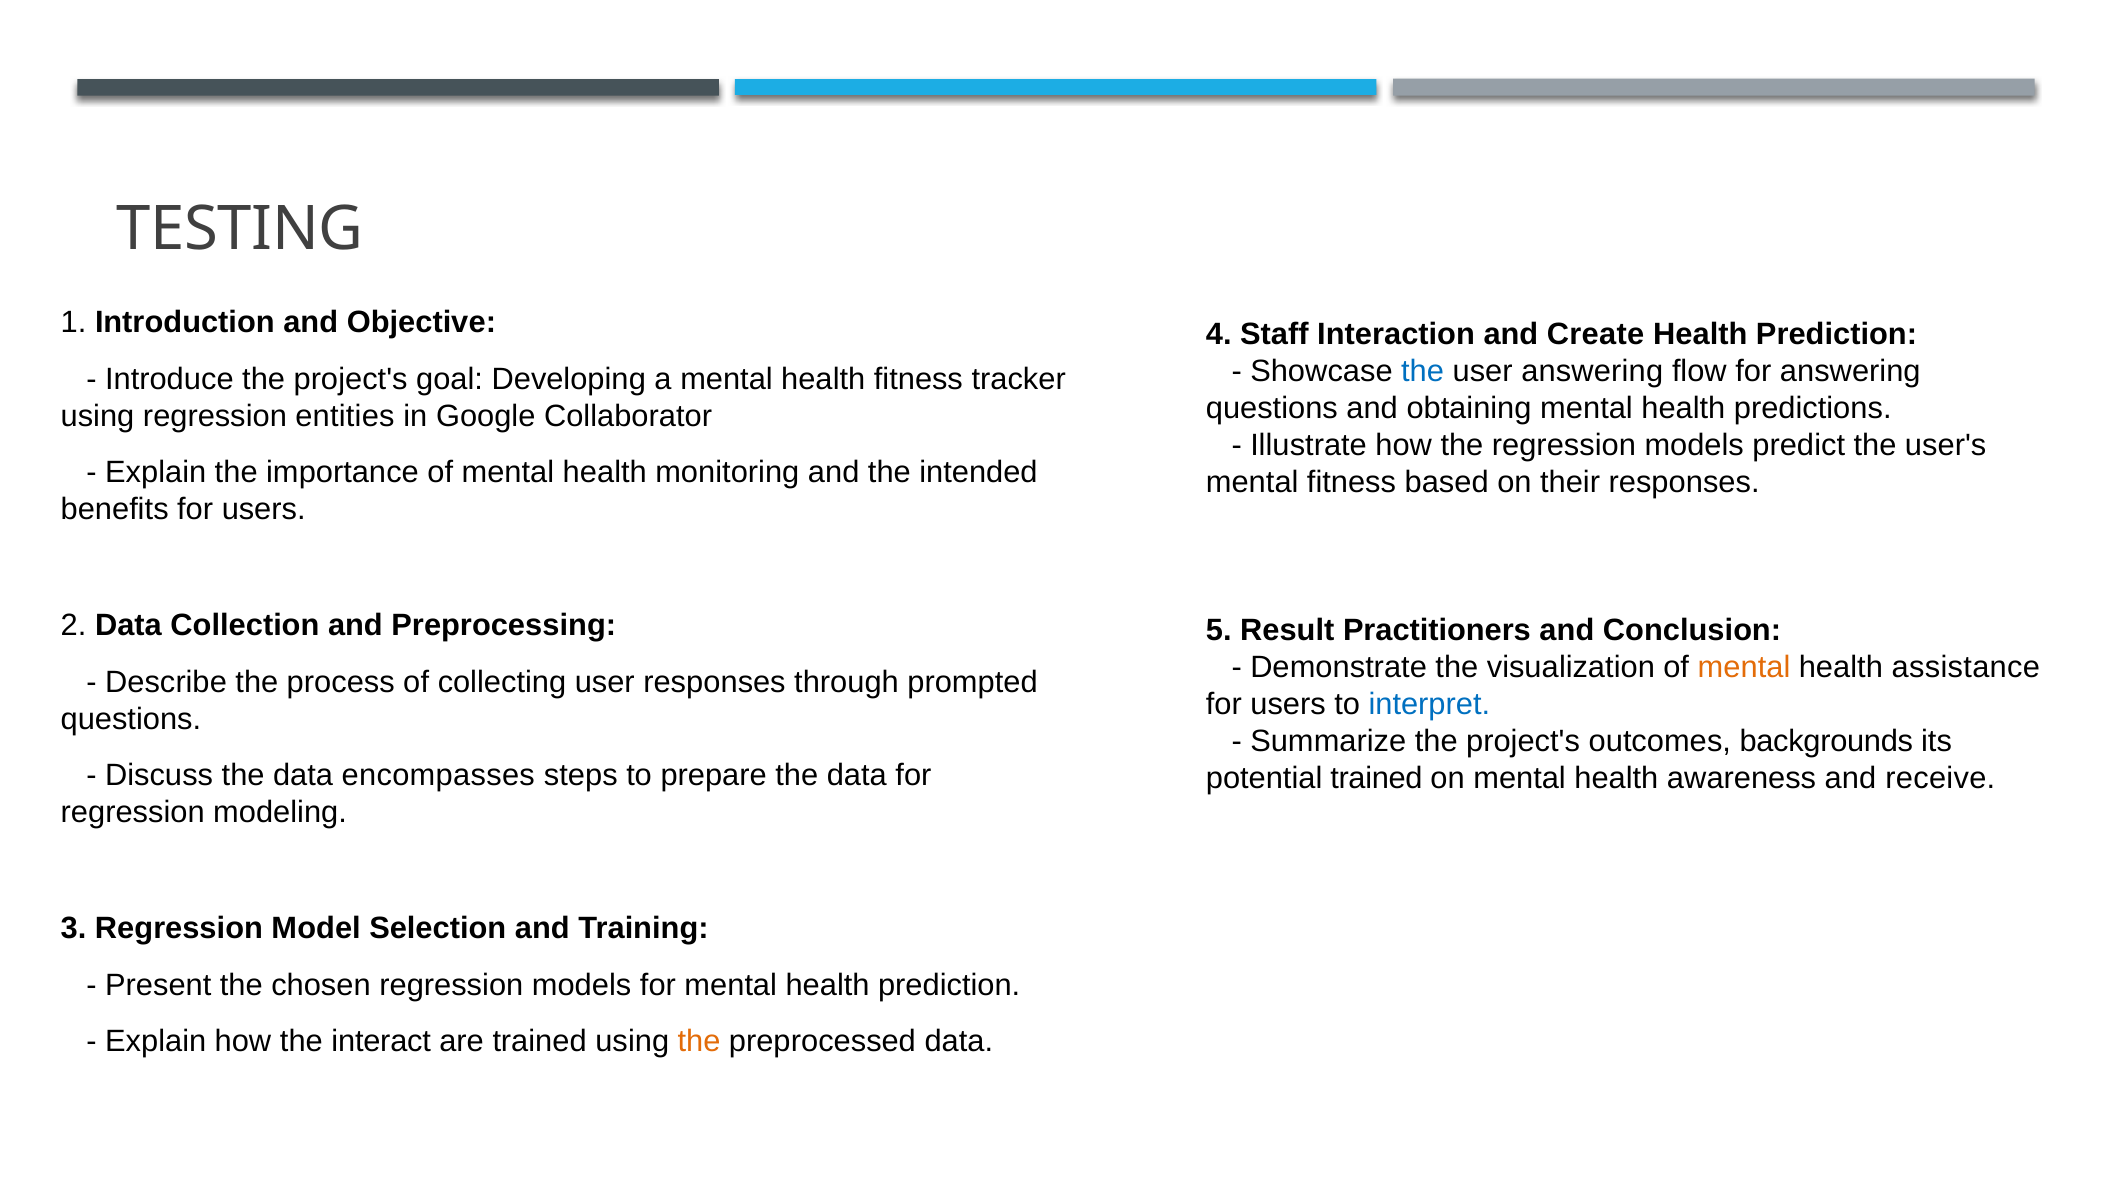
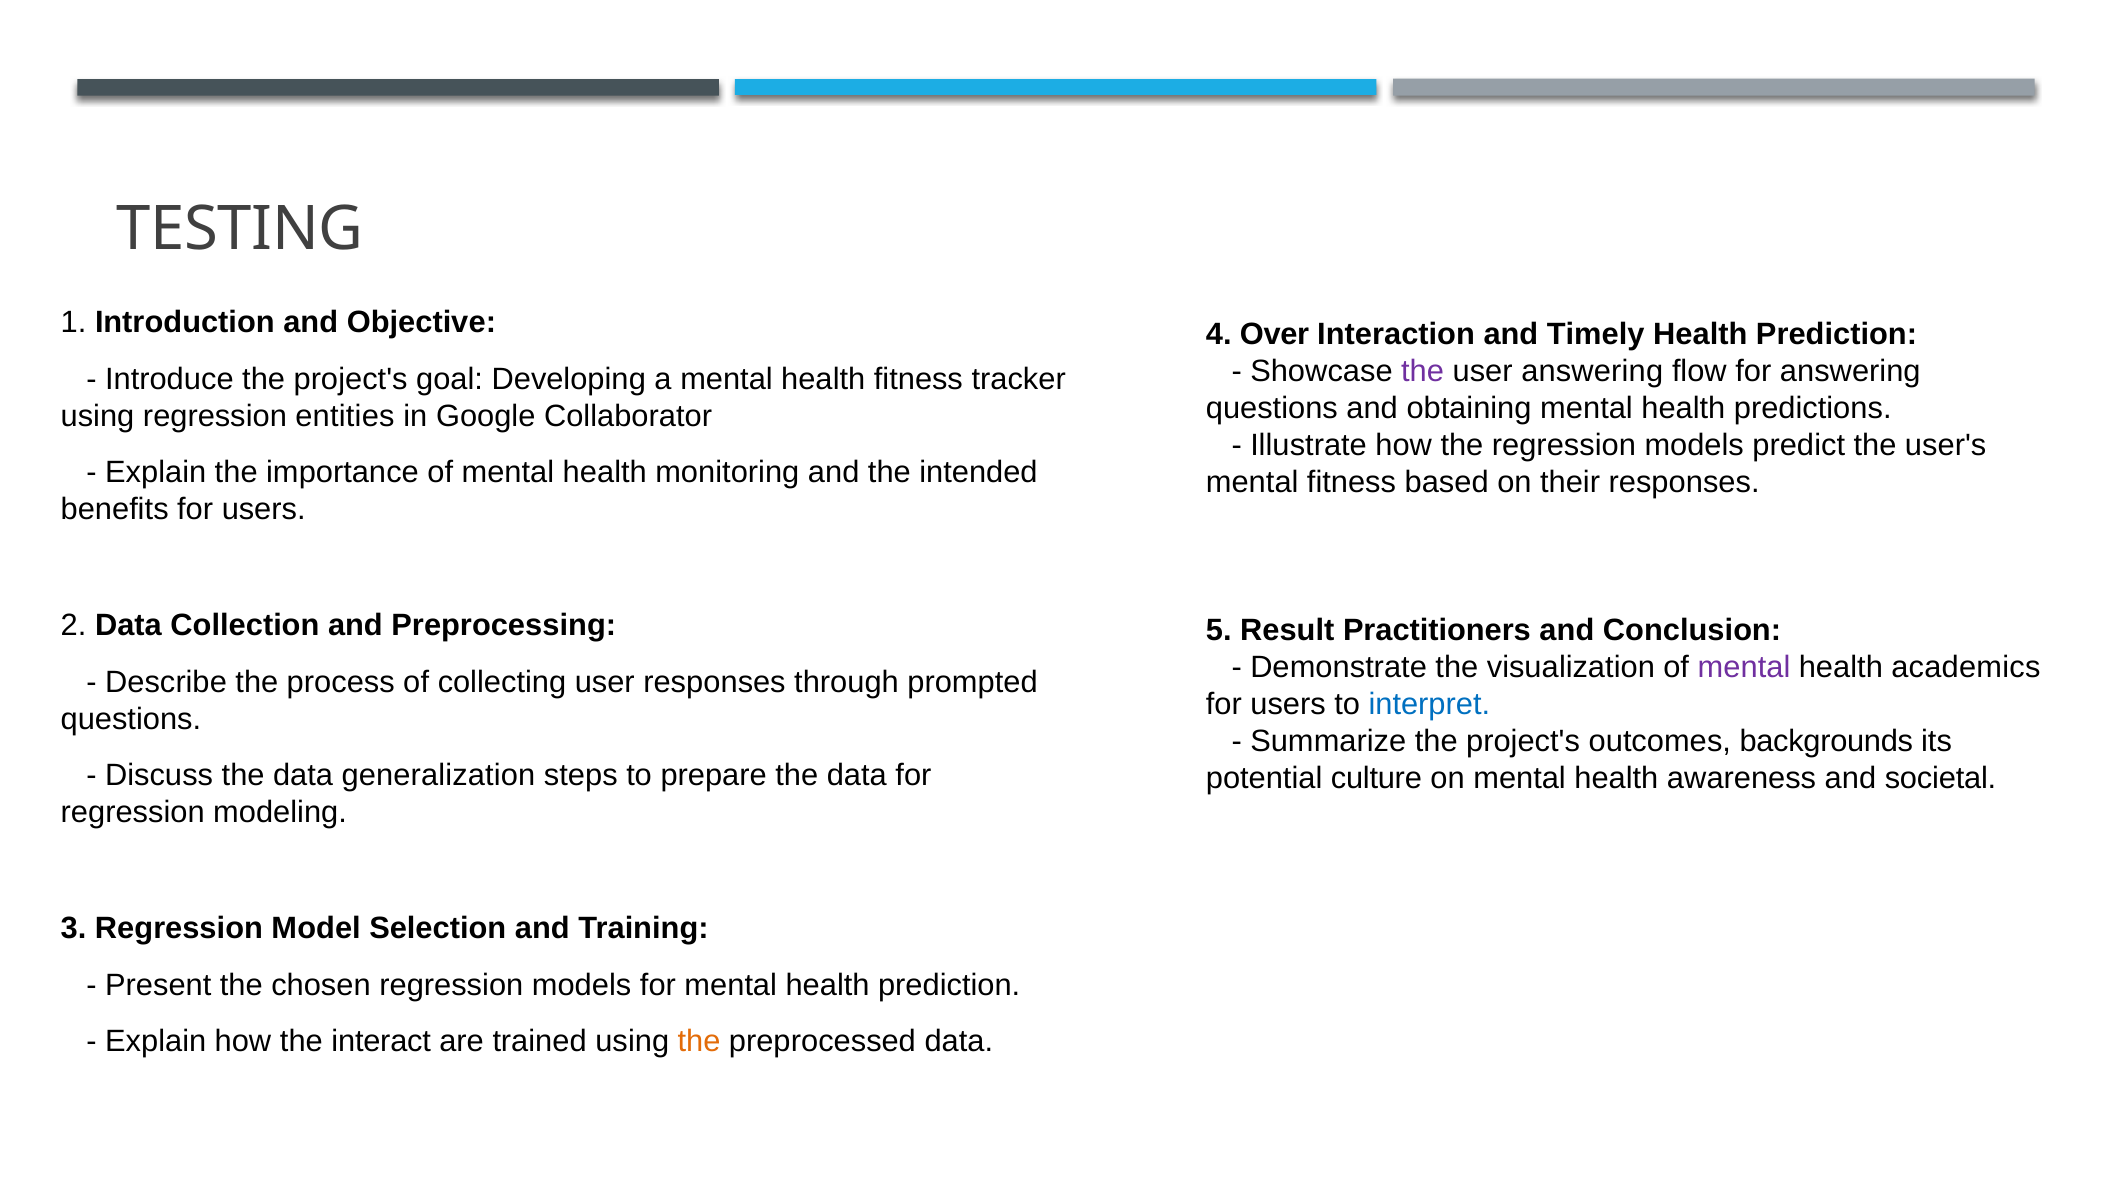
Staff: Staff -> Over
Create: Create -> Timely
the at (1423, 372) colour: blue -> purple
mental at (1744, 667) colour: orange -> purple
assistance: assistance -> academics
encompasses: encompasses -> generalization
potential trained: trained -> culture
receive: receive -> societal
